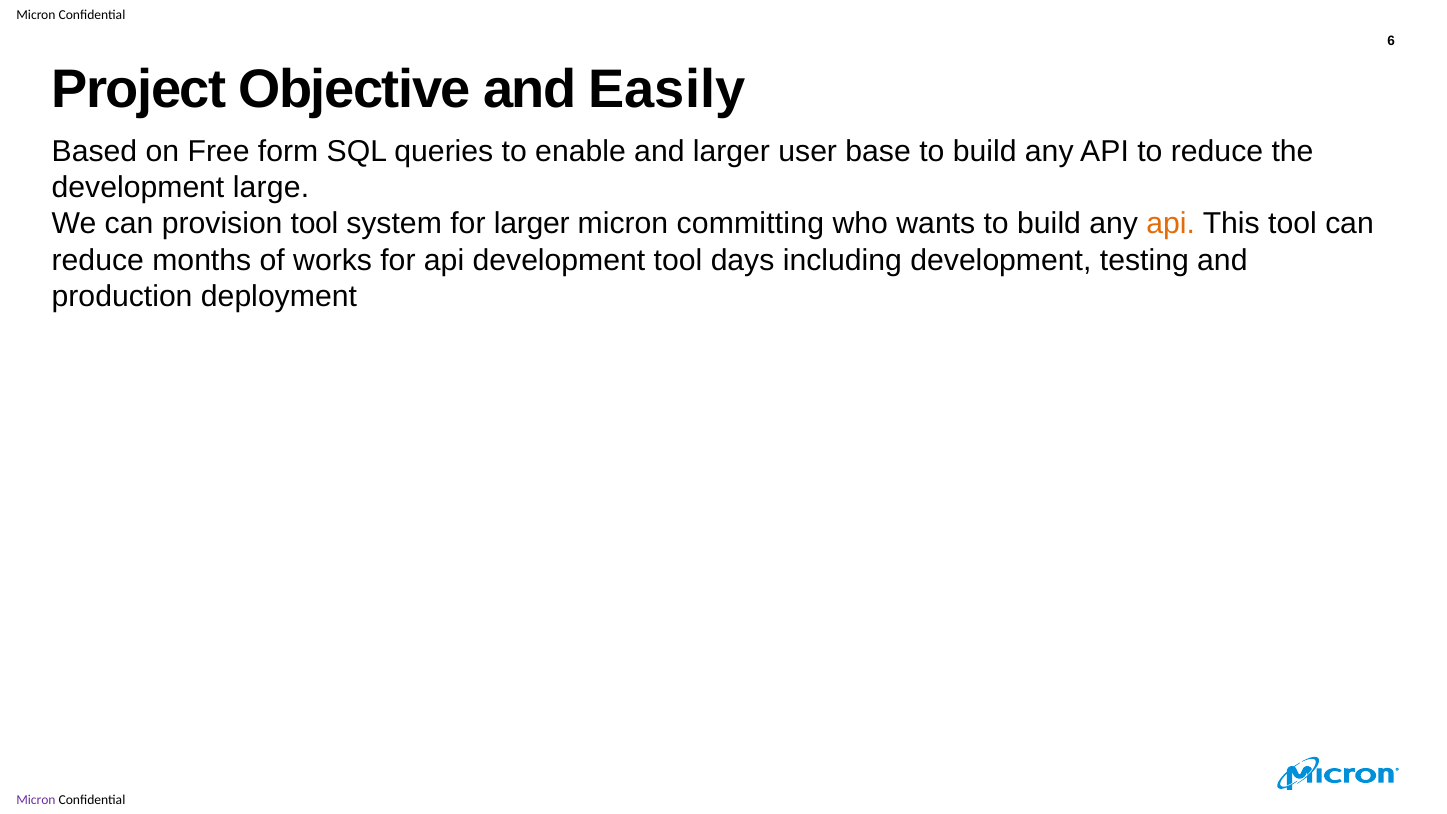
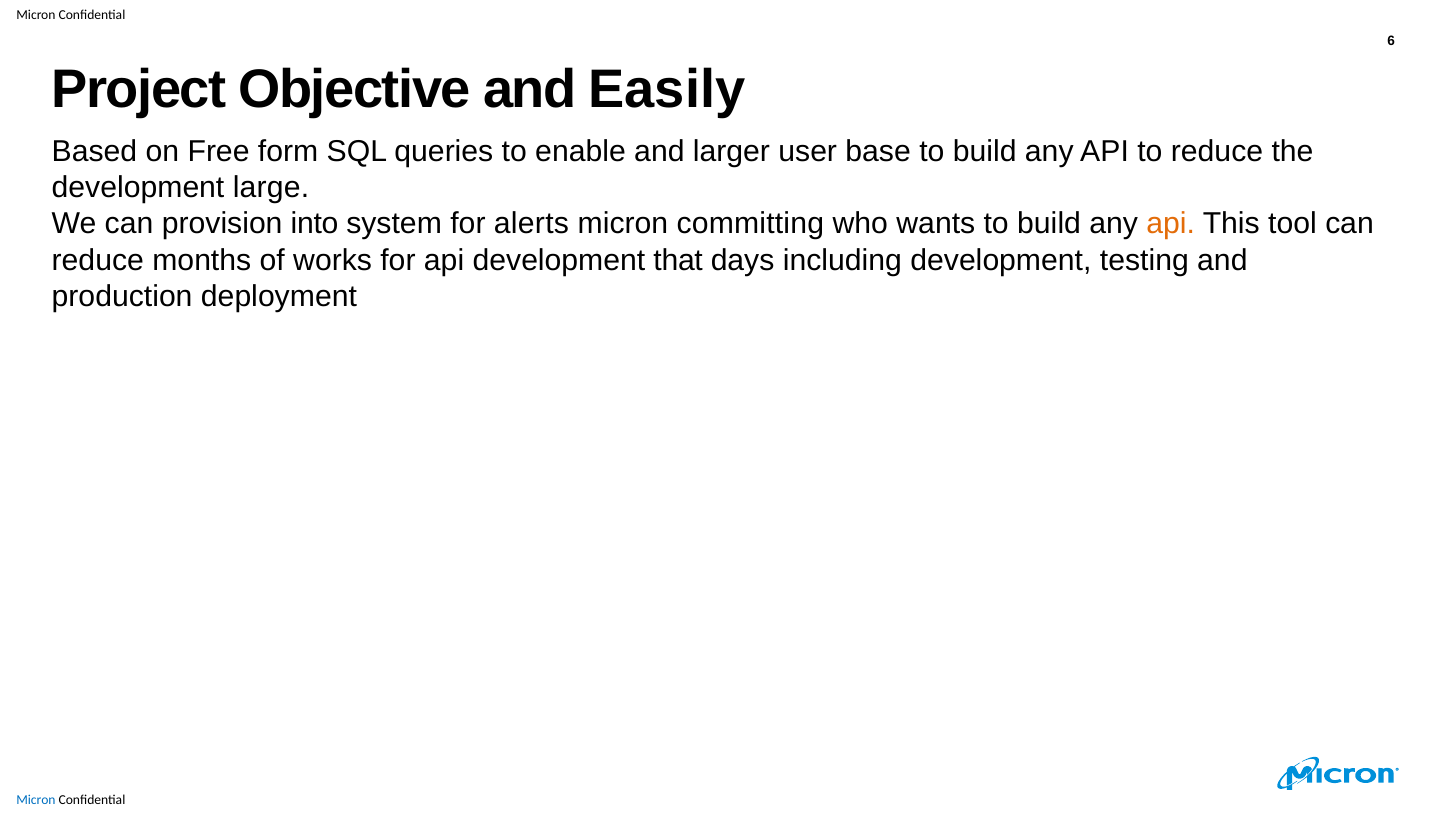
provision tool: tool -> into
for larger: larger -> alerts
development tool: tool -> that
Micron at (36, 800) colour: purple -> blue
